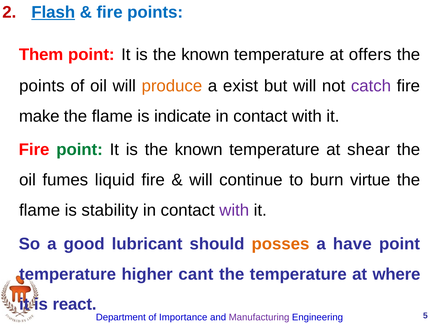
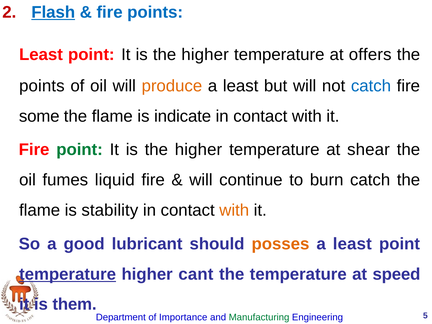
Them at (41, 55): Them -> Least
known at (205, 55): known -> higher
exist at (241, 86): exist -> least
catch at (371, 86) colour: purple -> blue
make: make -> some
known at (199, 150): known -> higher
burn virtue: virtue -> catch
with at (234, 210) colour: purple -> orange
have at (352, 244): have -> least
temperature at (68, 274) underline: none -> present
where: where -> speed
react: react -> them
Manufacturing colour: purple -> green
